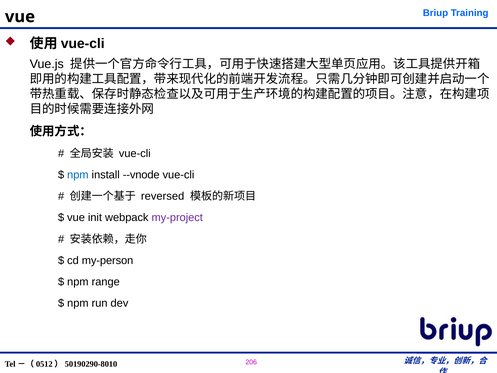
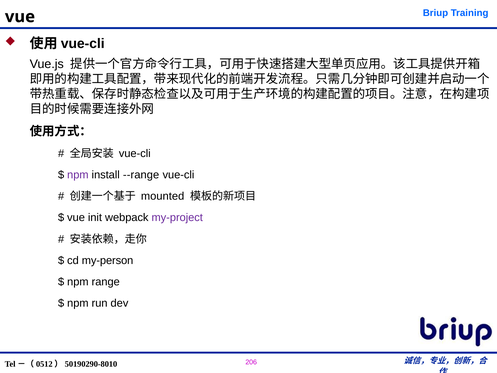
npm at (78, 175) colour: blue -> purple
--vnode: --vnode -> --range
reversed: reversed -> mounted
